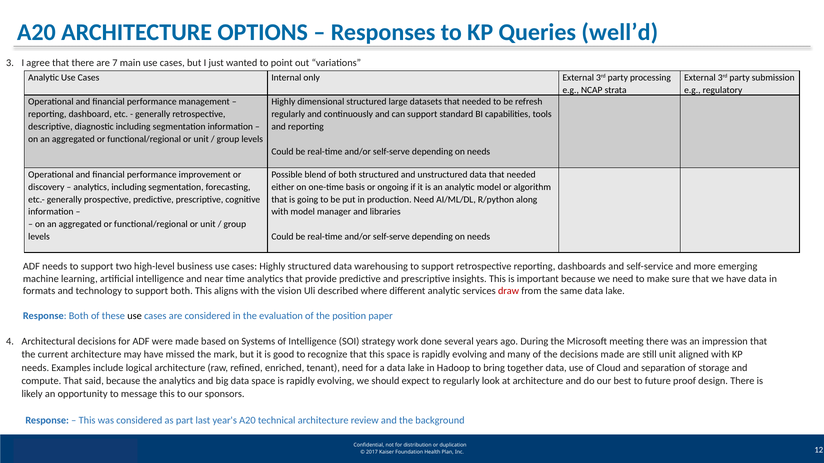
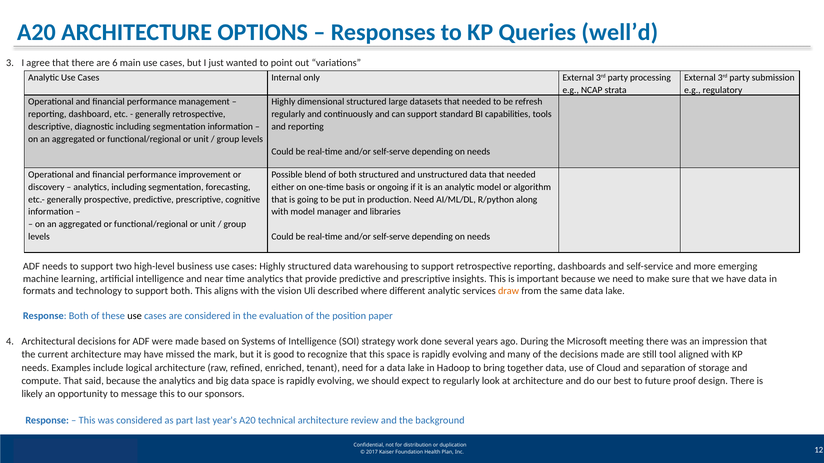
7: 7 -> 6
draw colour: red -> orange
still unit: unit -> tool
